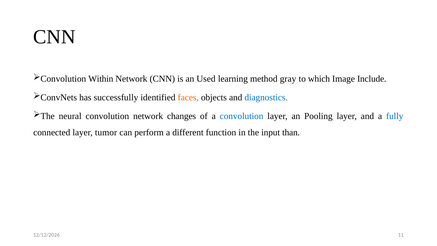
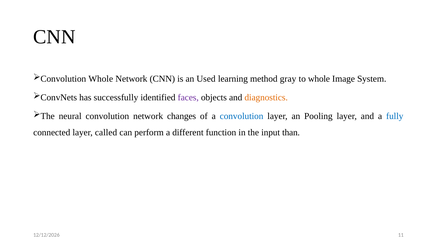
Within at (101, 79): Within -> Whole
to which: which -> whole
Include: Include -> System
faces colour: orange -> purple
diagnostics colour: blue -> orange
tumor: tumor -> called
